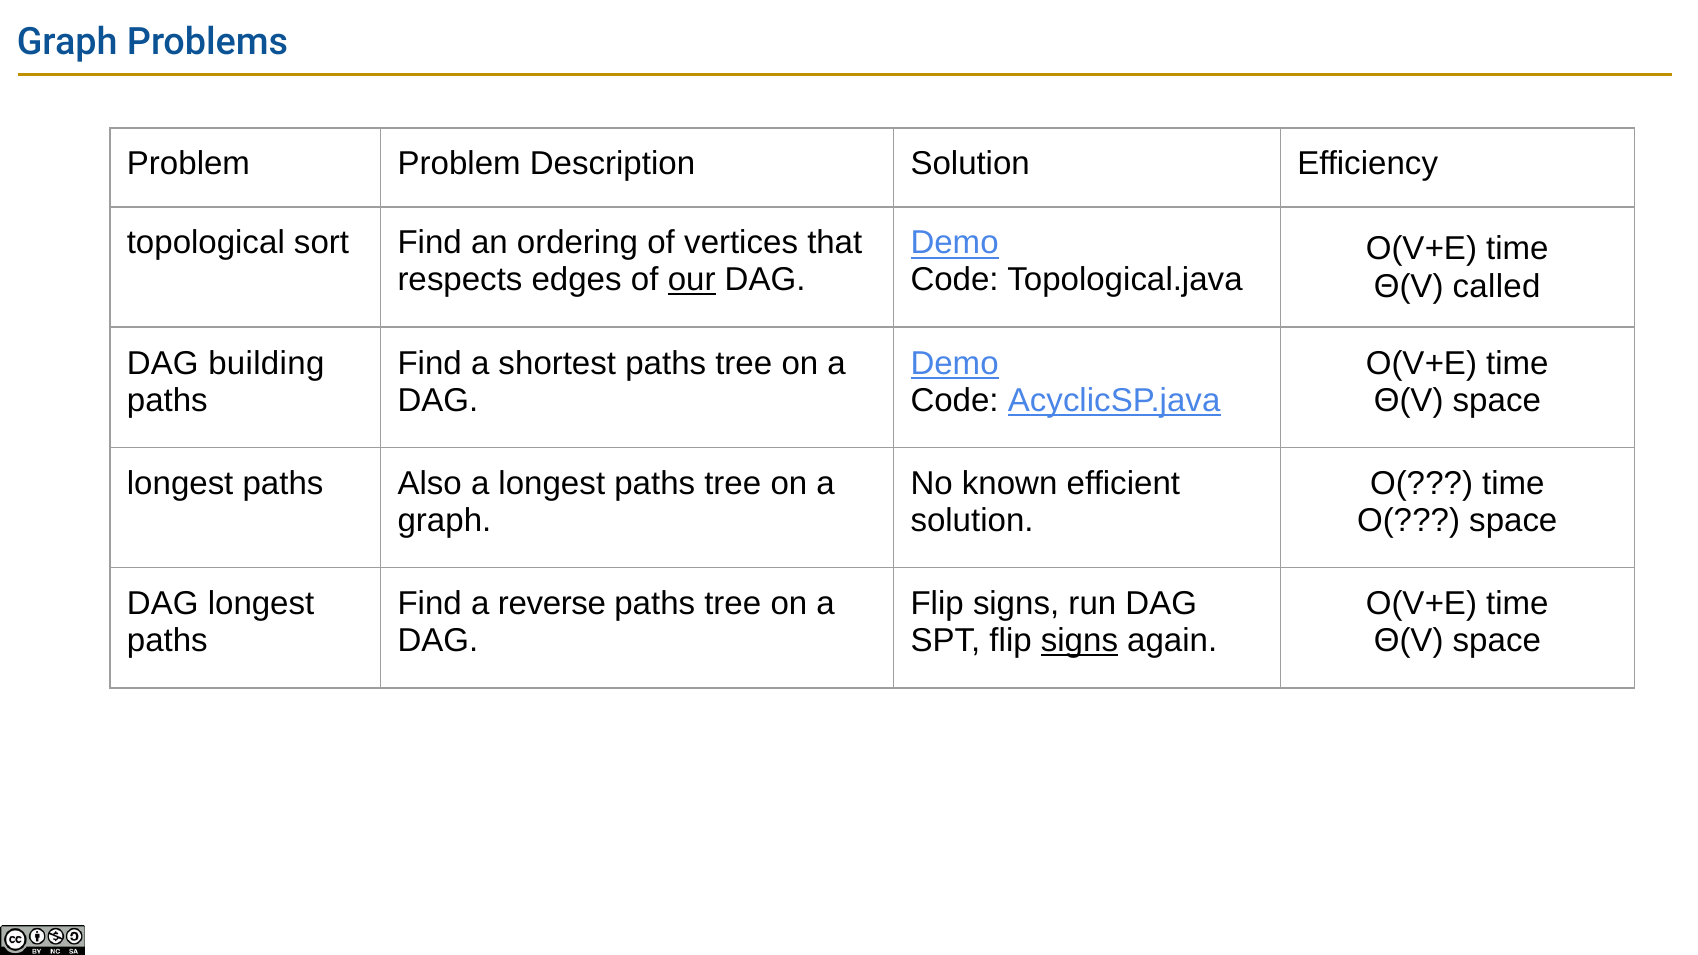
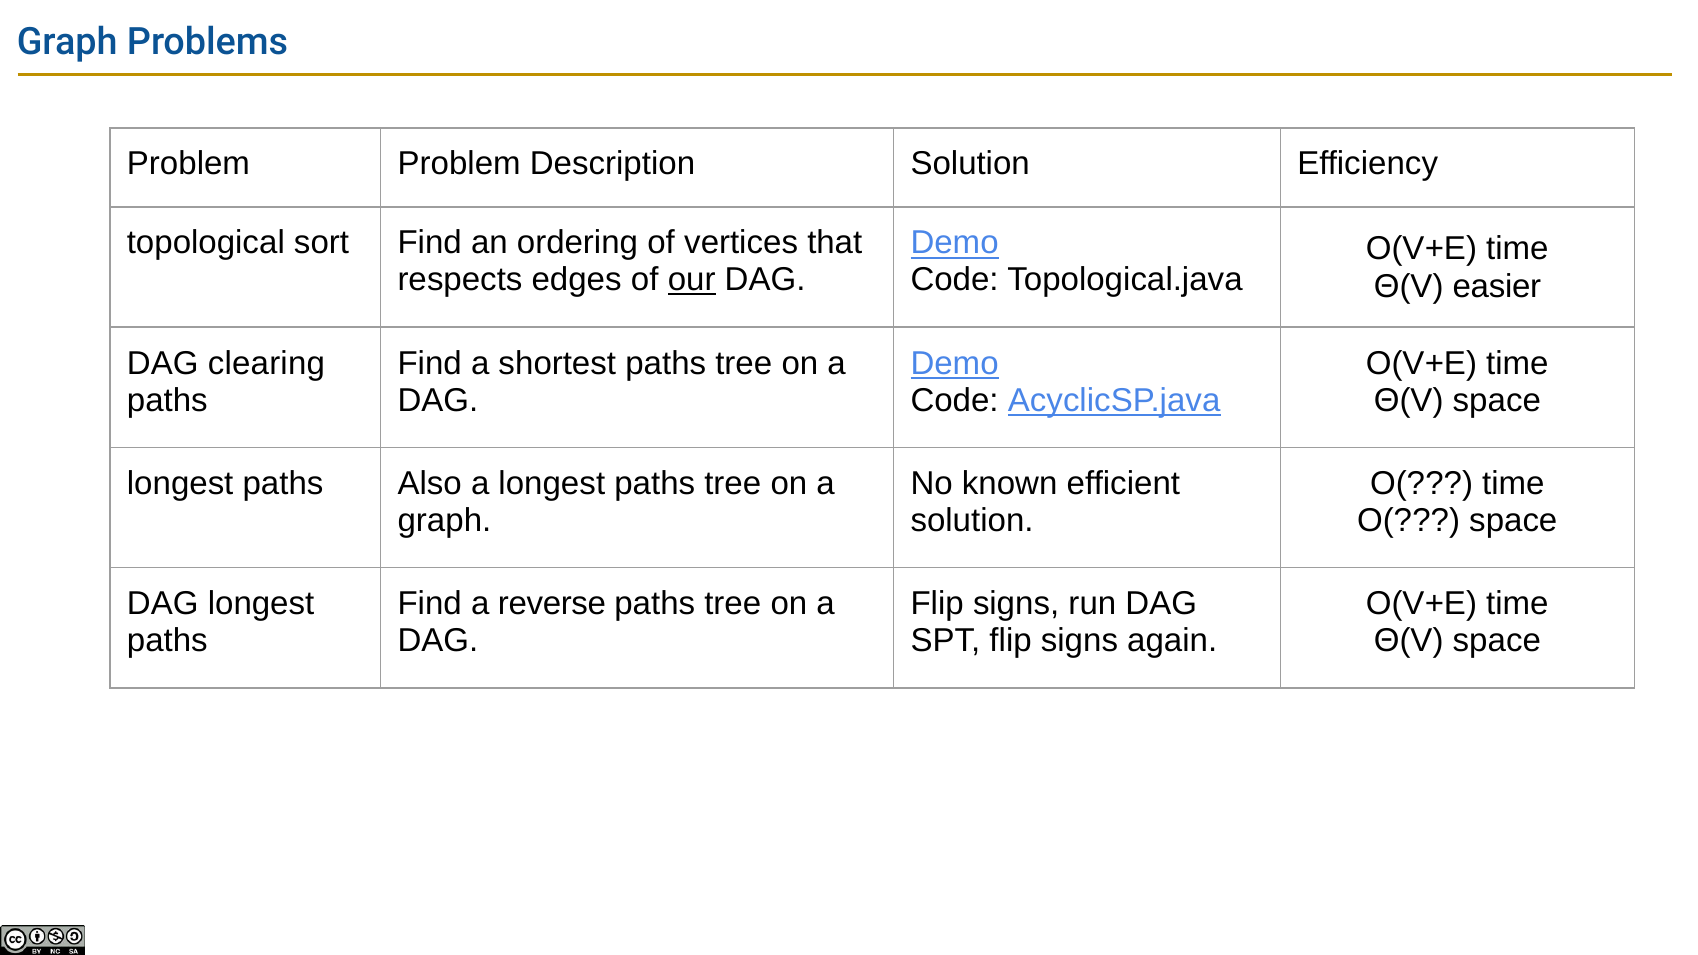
called: called -> easier
building: building -> clearing
signs at (1079, 641) underline: present -> none
